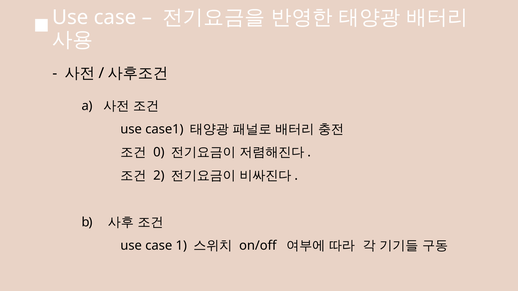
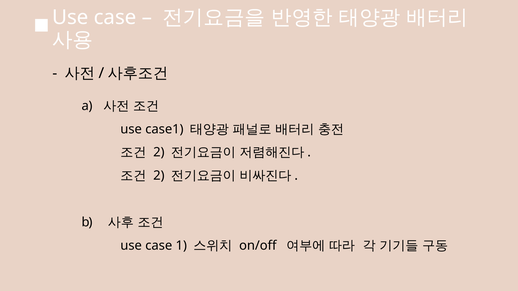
0 at (159, 153): 0 -> 2
